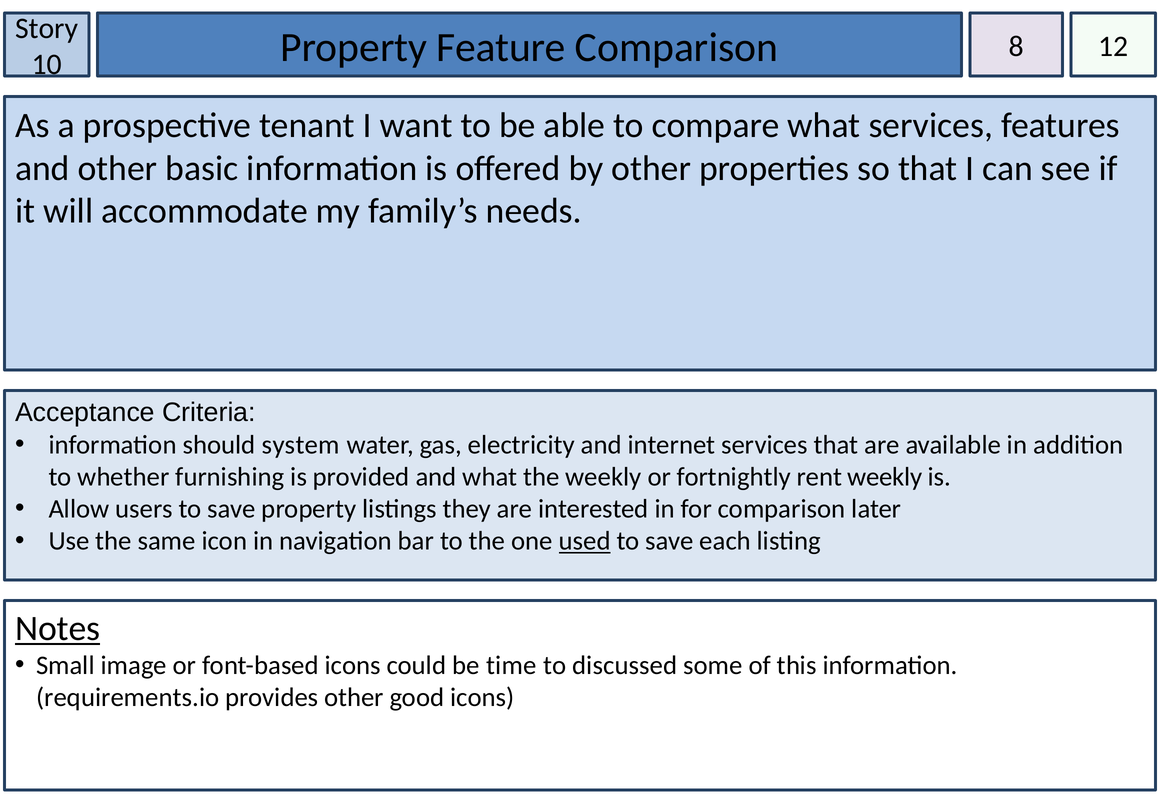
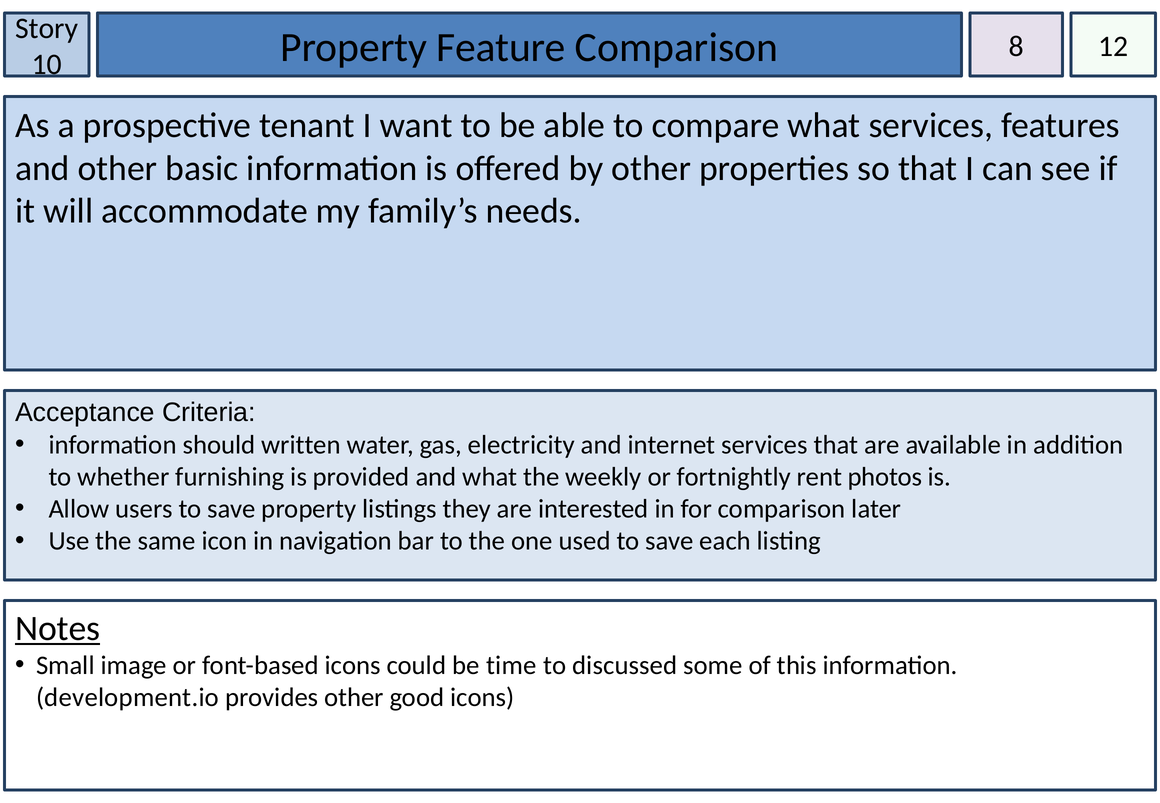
system: system -> written
rent weekly: weekly -> photos
used underline: present -> none
requirements.io: requirements.io -> development.io
